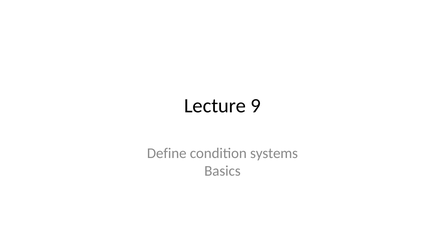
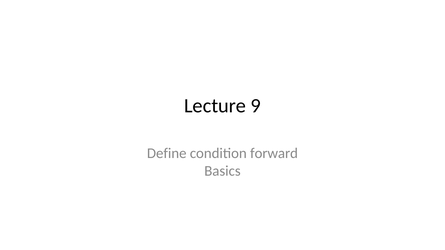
systems: systems -> forward
